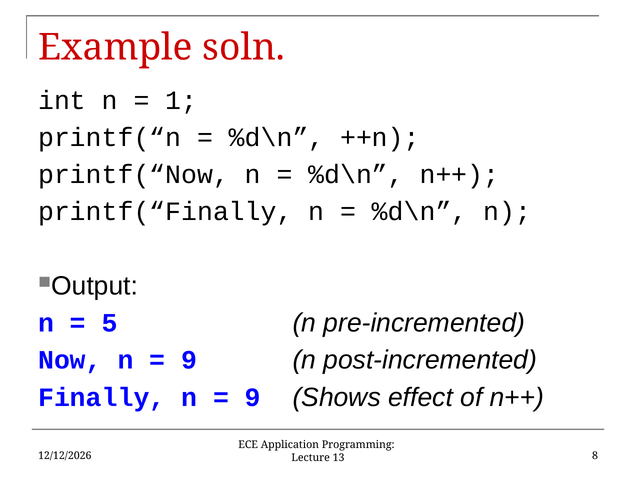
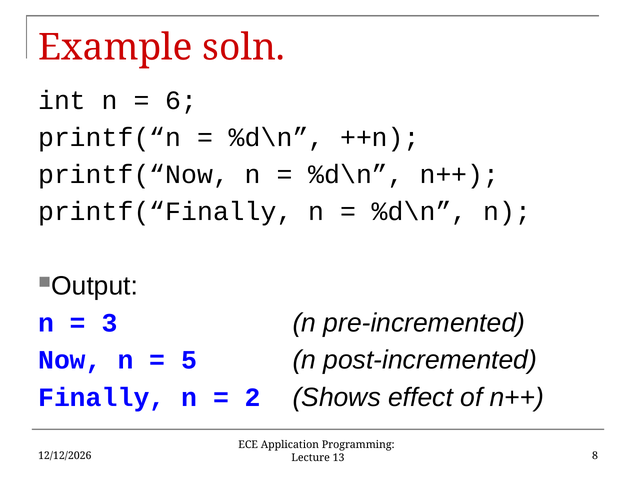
1: 1 -> 6
5: 5 -> 3
9 at (189, 360): 9 -> 5
9 at (253, 397): 9 -> 2
